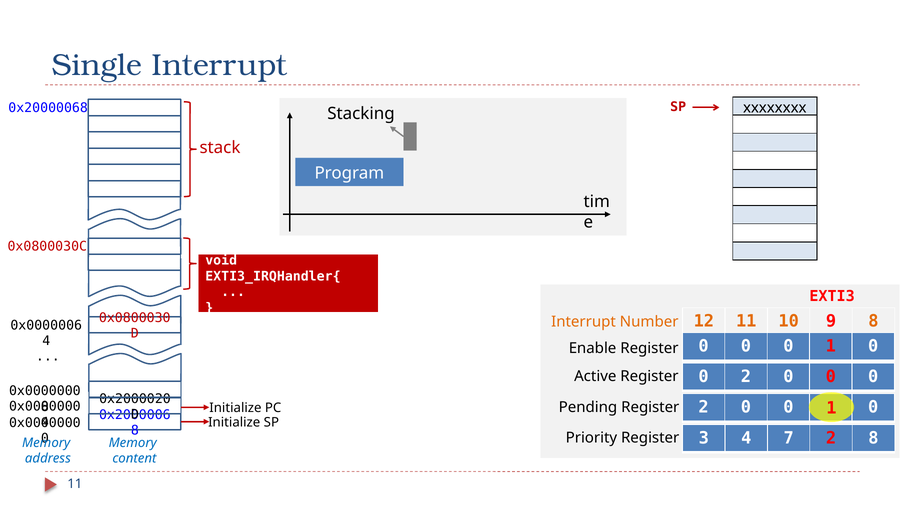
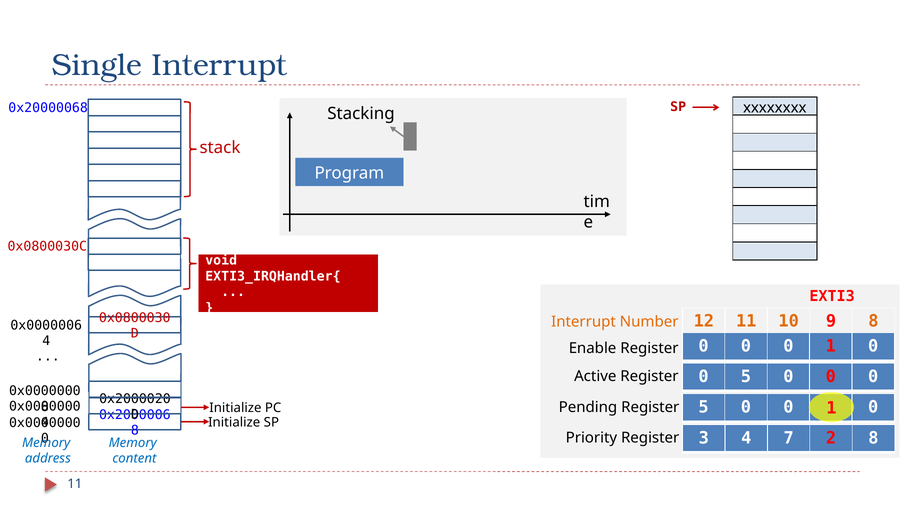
0 2: 2 -> 5
Register 2: 2 -> 5
